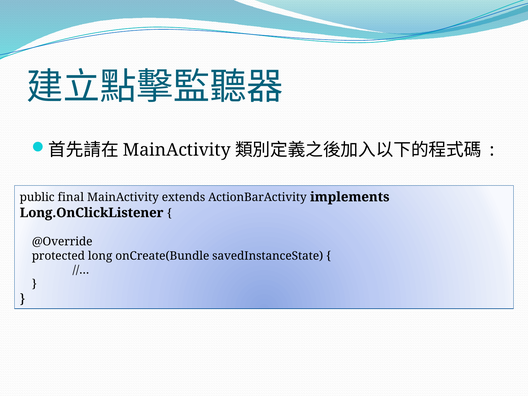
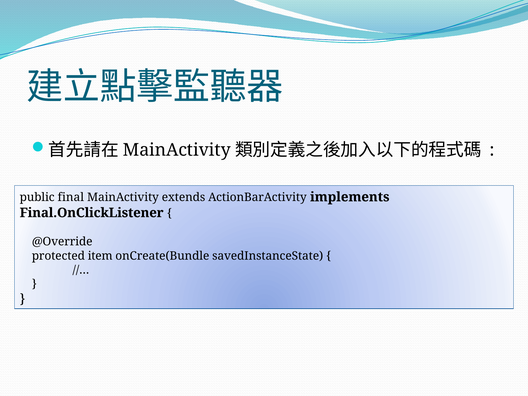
Long.OnClickListener: Long.OnClickListener -> Final.OnClickListener
long: long -> item
